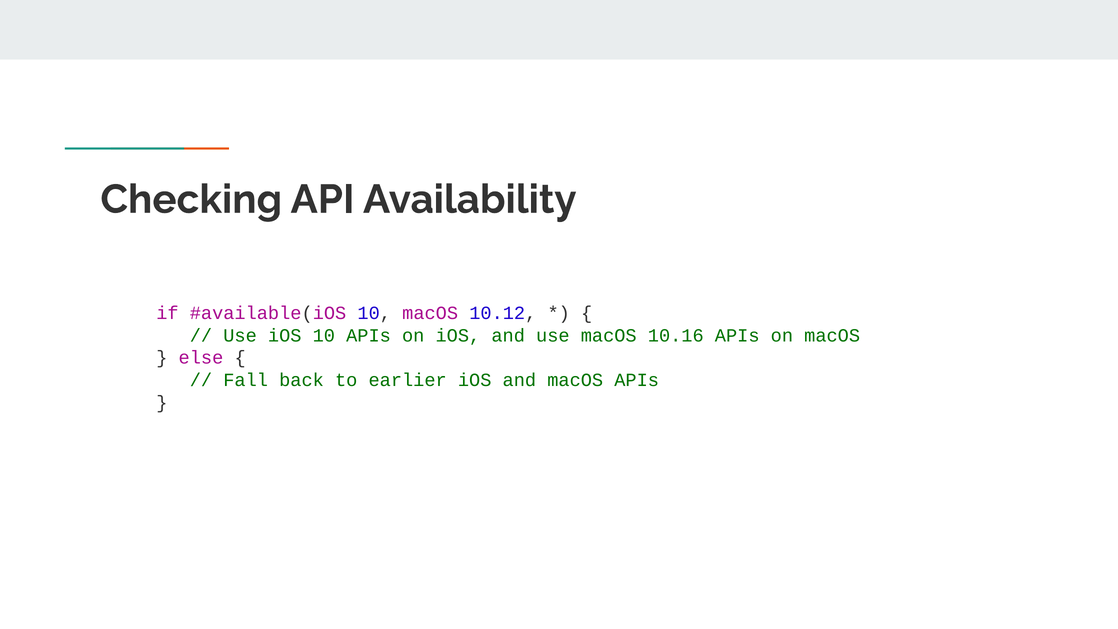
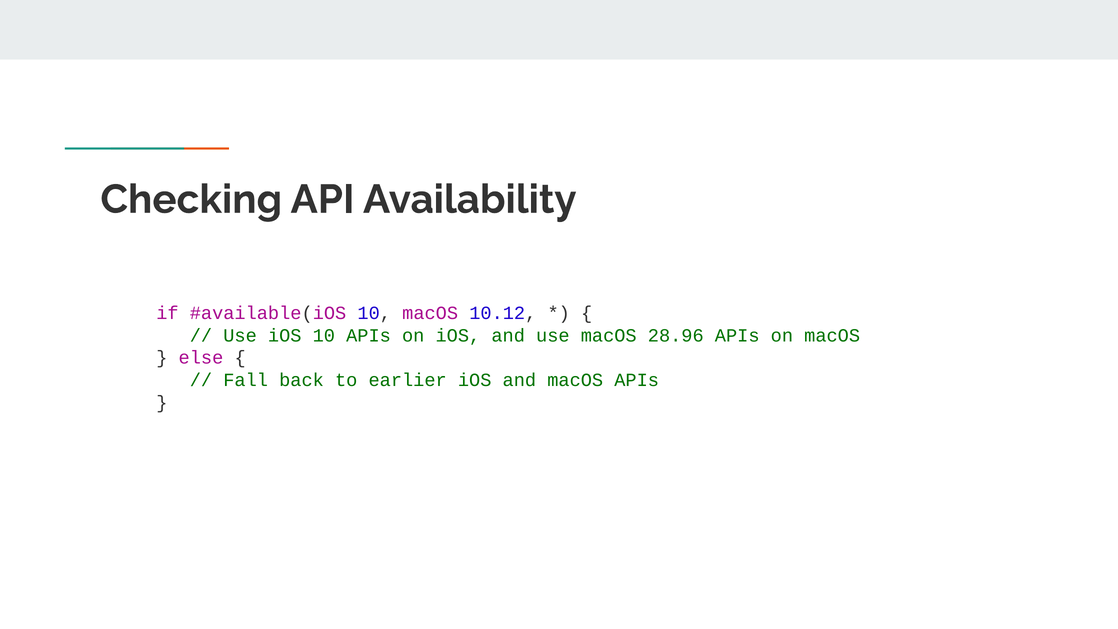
10.16: 10.16 -> 28.96
